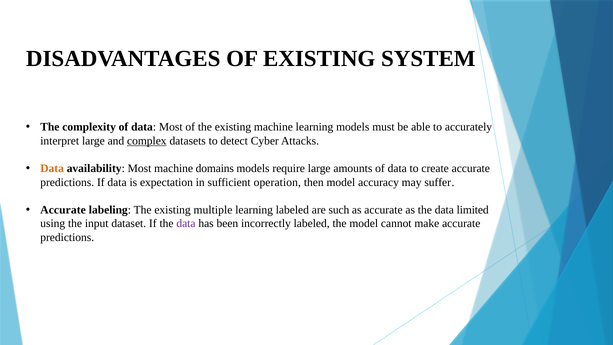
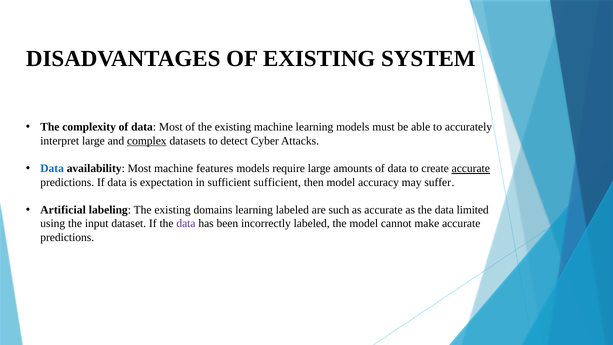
Data at (52, 168) colour: orange -> blue
domains: domains -> features
accurate at (471, 168) underline: none -> present
sufficient operation: operation -> sufficient
Accurate at (63, 210): Accurate -> Artificial
multiple: multiple -> domains
